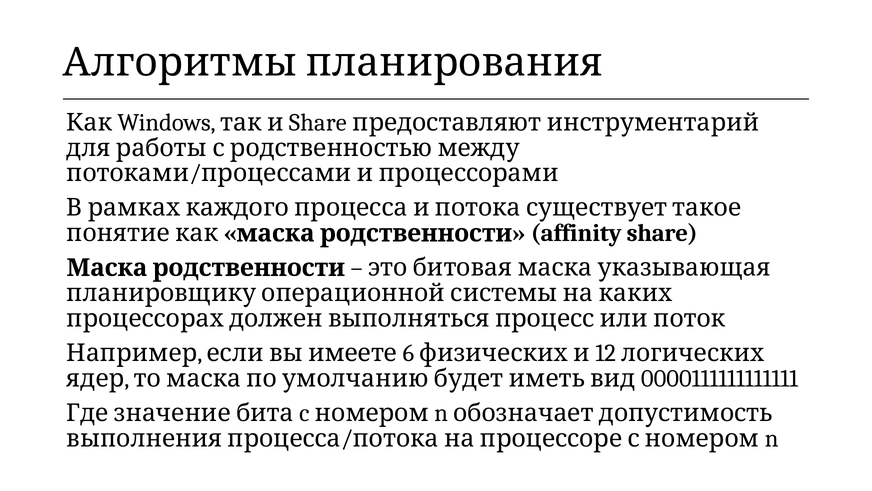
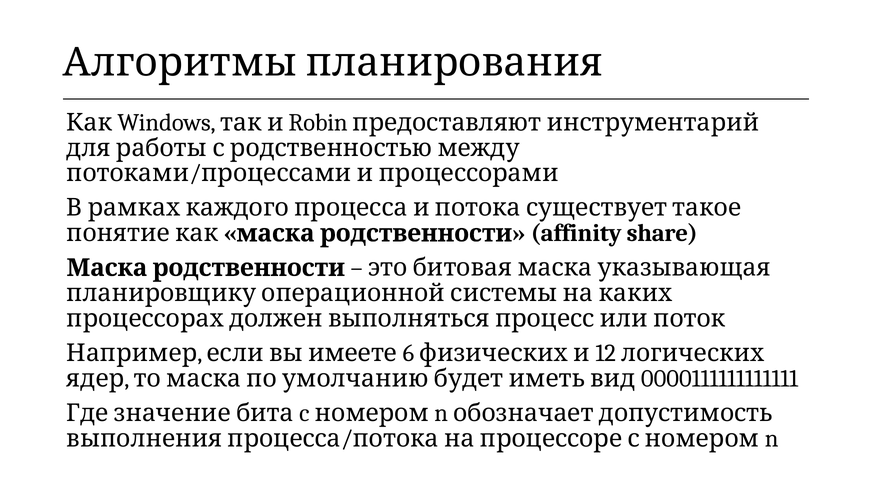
Share at (318, 122): Share -> Robin
